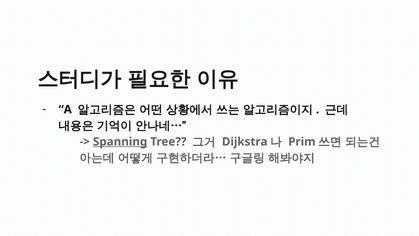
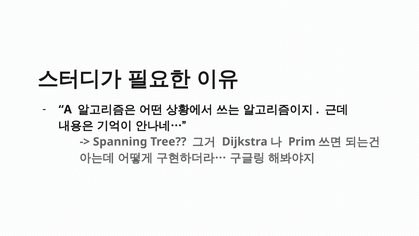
Spanning underline: present -> none
